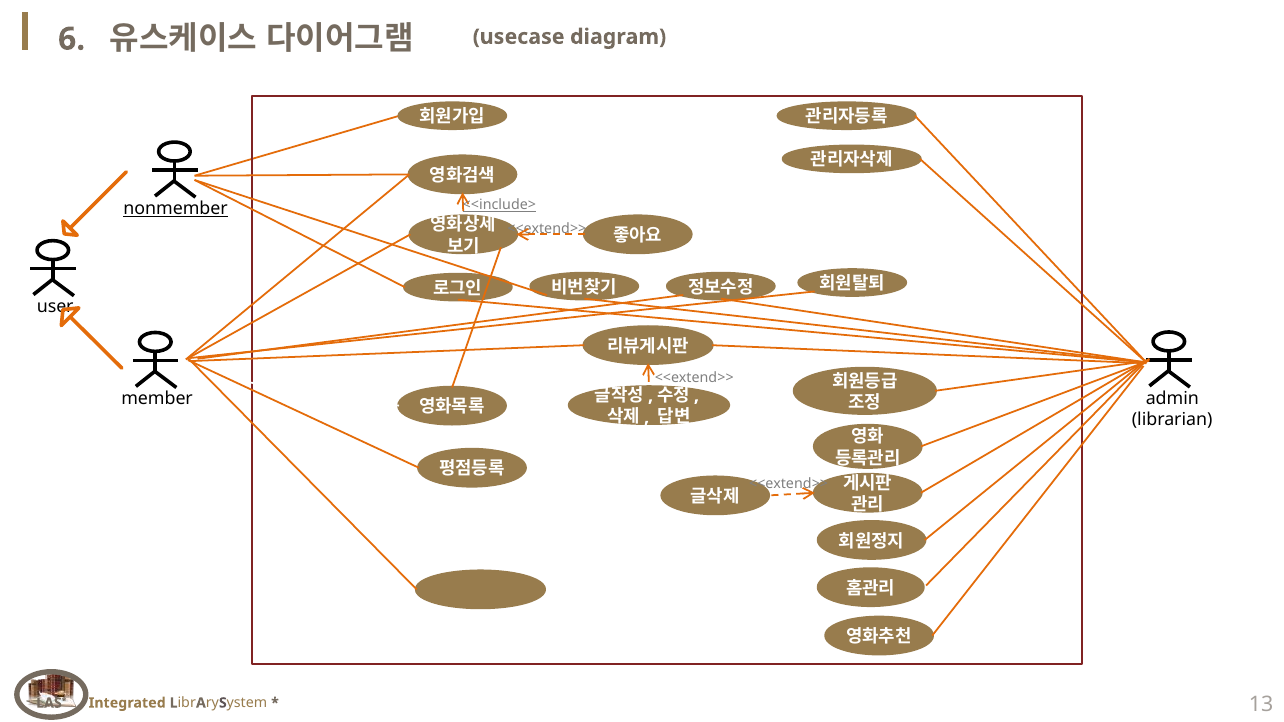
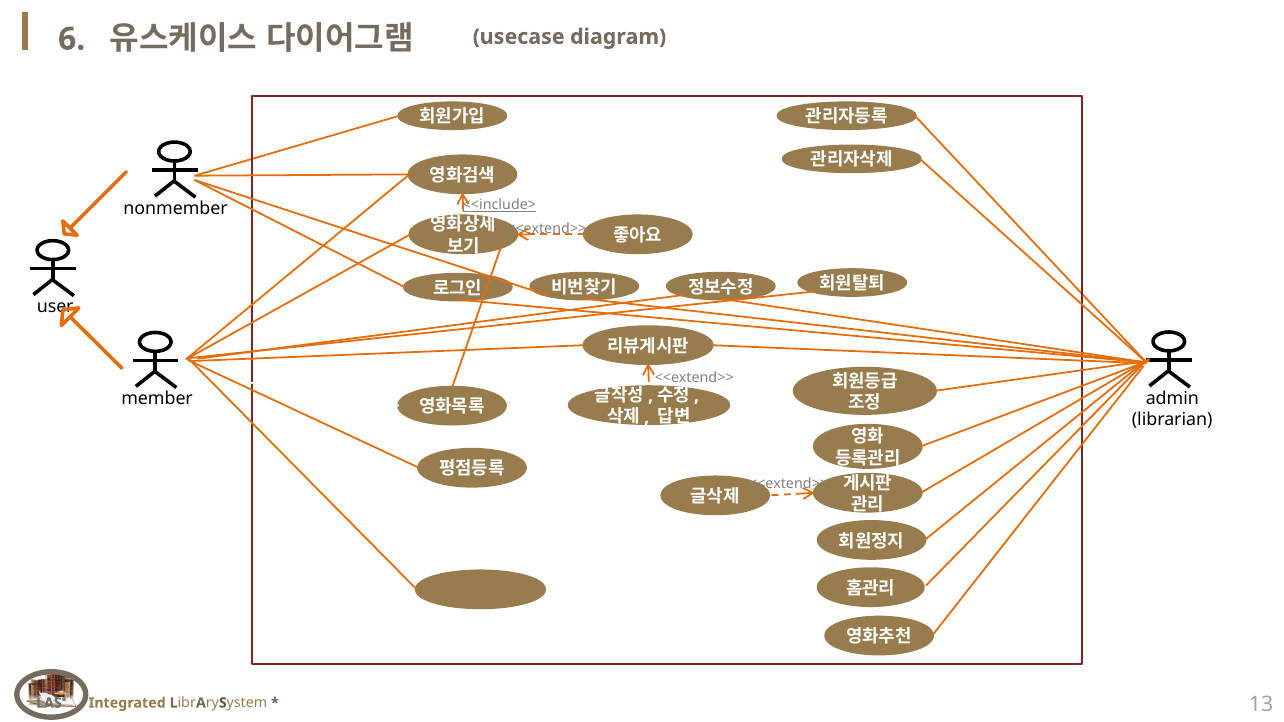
nonmember underline: present -> none
